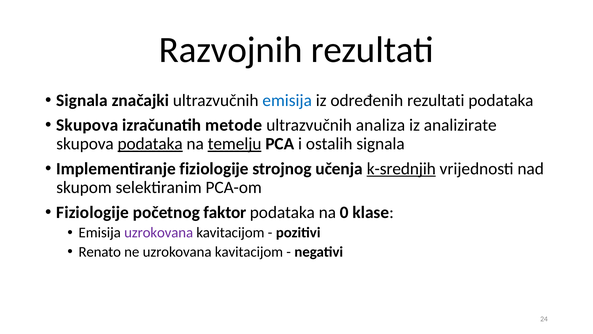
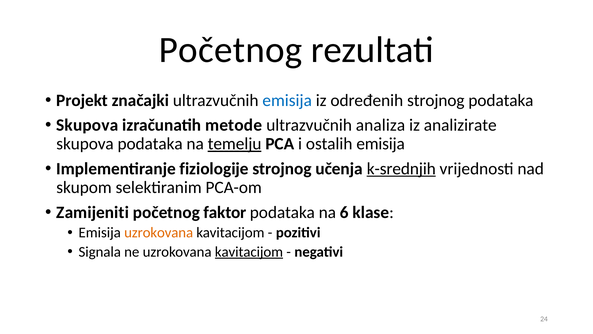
Razvojnih at (231, 50): Razvojnih -> Početnog
Signala at (82, 100): Signala -> Projekt
određenih rezultati: rezultati -> strojnog
podataka at (150, 144) underline: present -> none
ostalih signala: signala -> emisija
Fiziologije at (93, 212): Fiziologije -> Zamijeniti
0: 0 -> 6
uzrokovana at (159, 232) colour: purple -> orange
Renato: Renato -> Signala
kavitacijom at (249, 252) underline: none -> present
